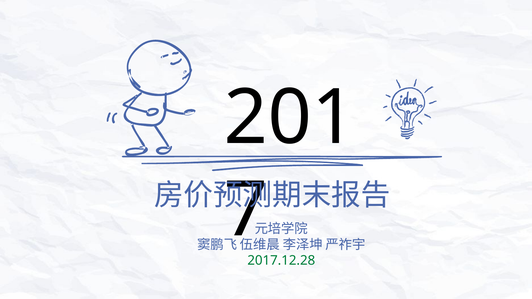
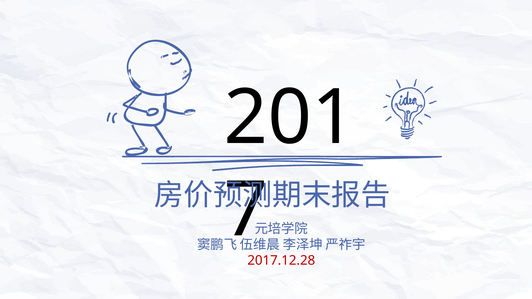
2017.12.28 colour: green -> red
